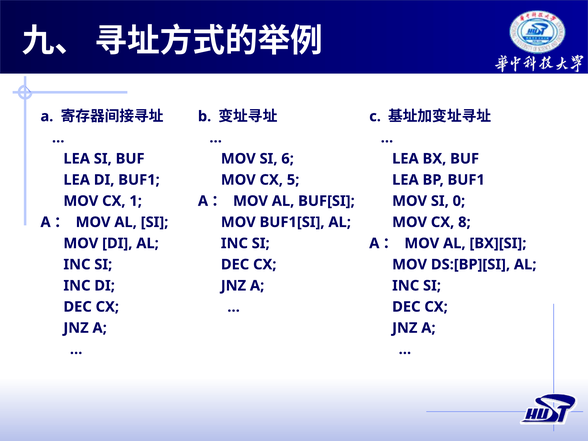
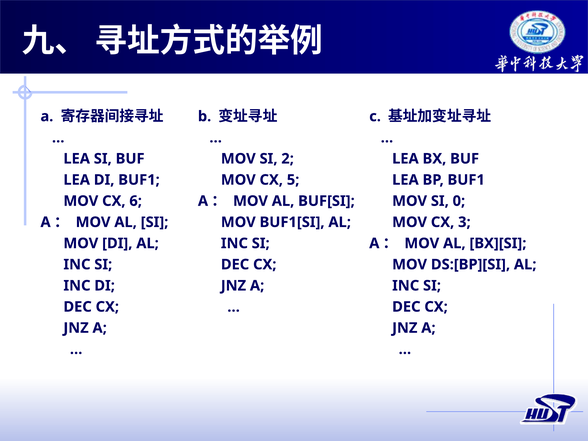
6: 6 -> 2
1: 1 -> 6
8: 8 -> 3
